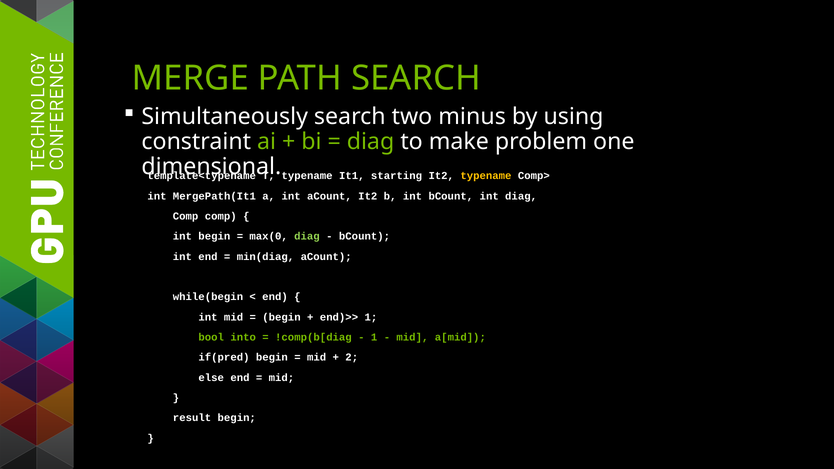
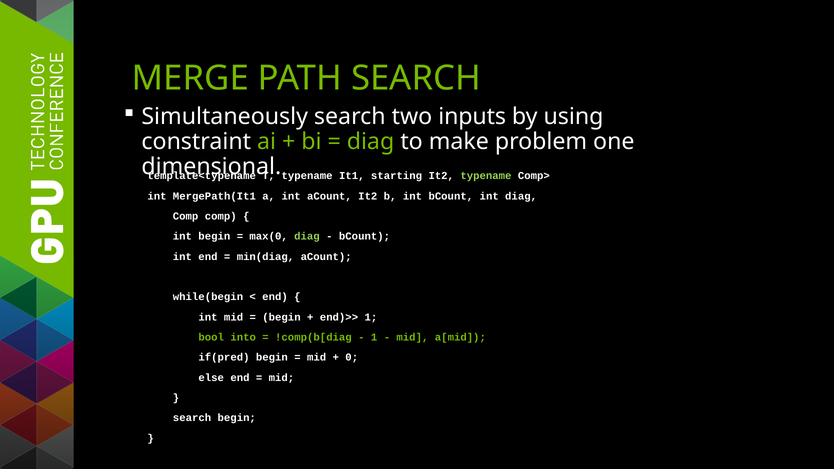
minus: minus -> inputs
typename at (486, 176) colour: yellow -> light green
2: 2 -> 0
result at (192, 418): result -> search
